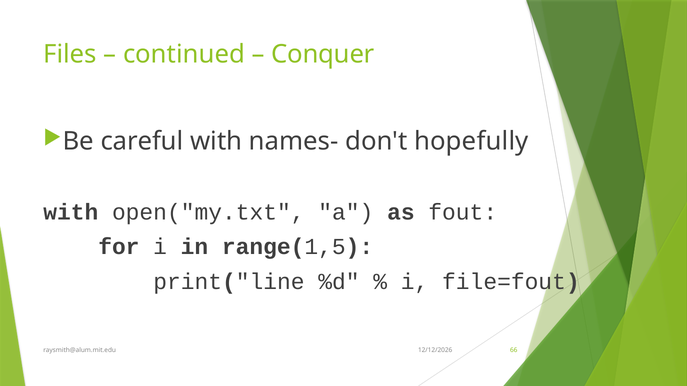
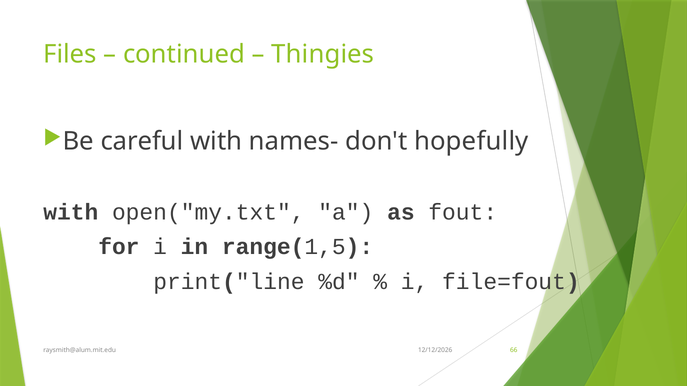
Conquer: Conquer -> Thingies
